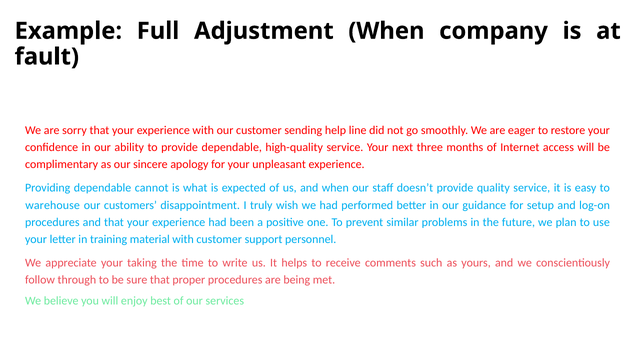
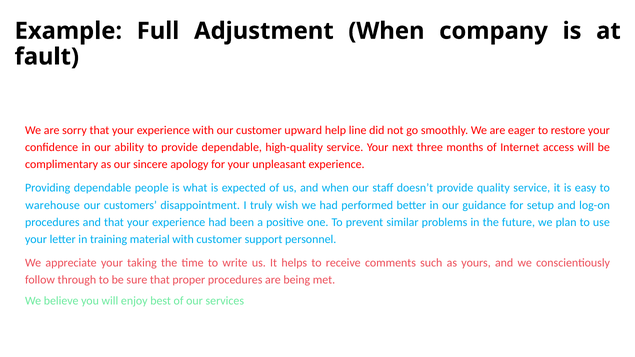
sending: sending -> upward
cannot: cannot -> people
